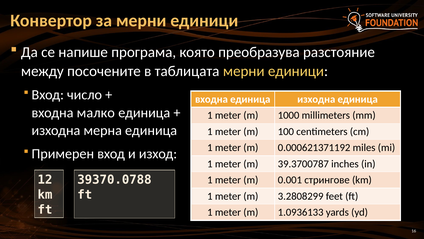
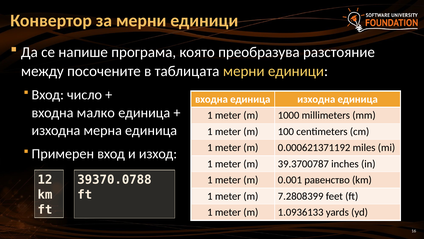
стрингове: стрингове -> равенство
3.2808299: 3.2808299 -> 7.2808399
